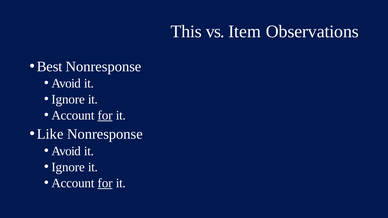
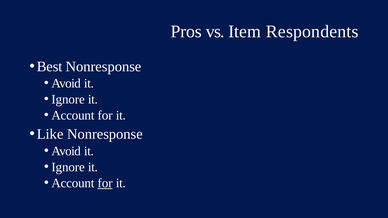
This: This -> Pros
Observations: Observations -> Respondents
for at (105, 116) underline: present -> none
